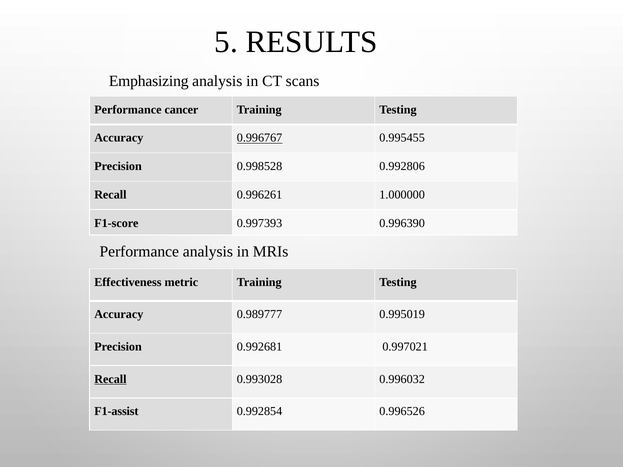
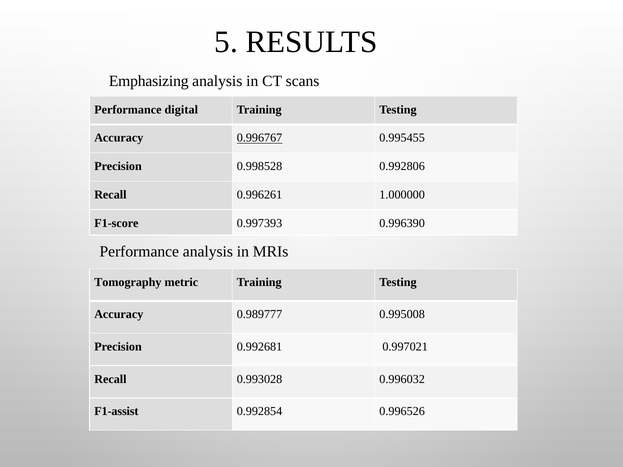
cancer: cancer -> digital
Effectiveness: Effectiveness -> Tomography
0.995019: 0.995019 -> 0.995008
Recall at (110, 379) underline: present -> none
